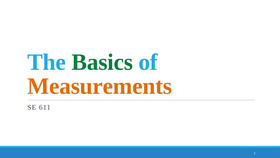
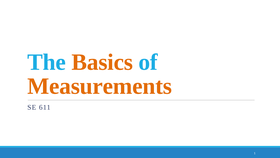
Basics colour: green -> orange
